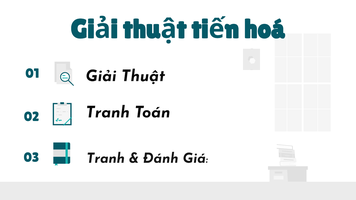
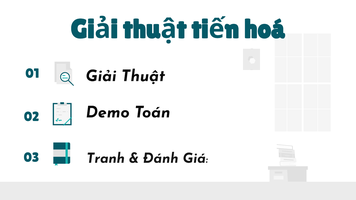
Tranh at (108, 112): Tranh -> Demo
